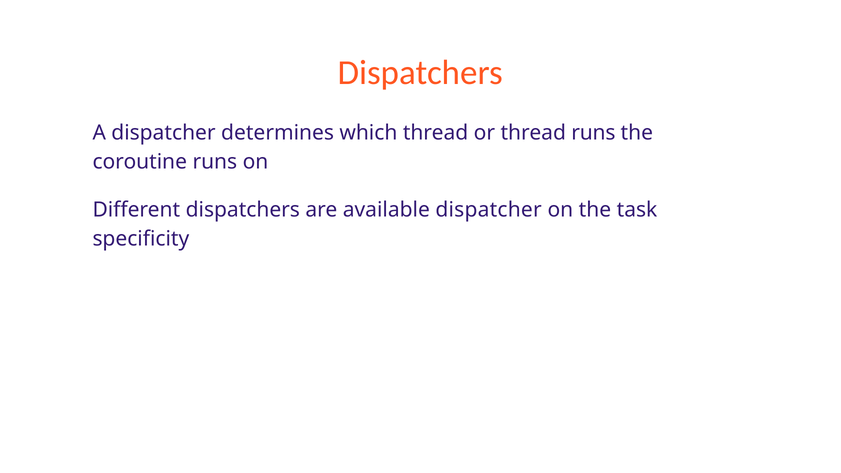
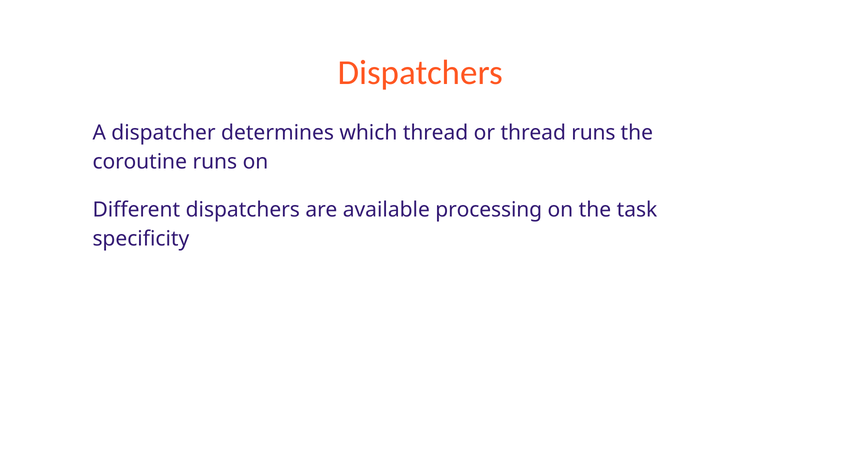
available dispatcher: dispatcher -> processing
